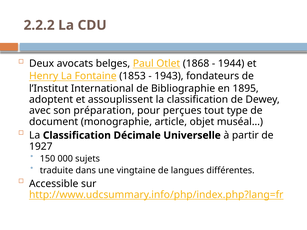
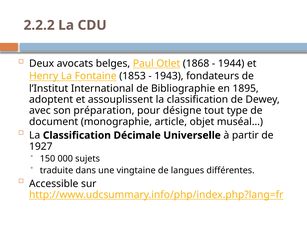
perçues: perçues -> désigne
